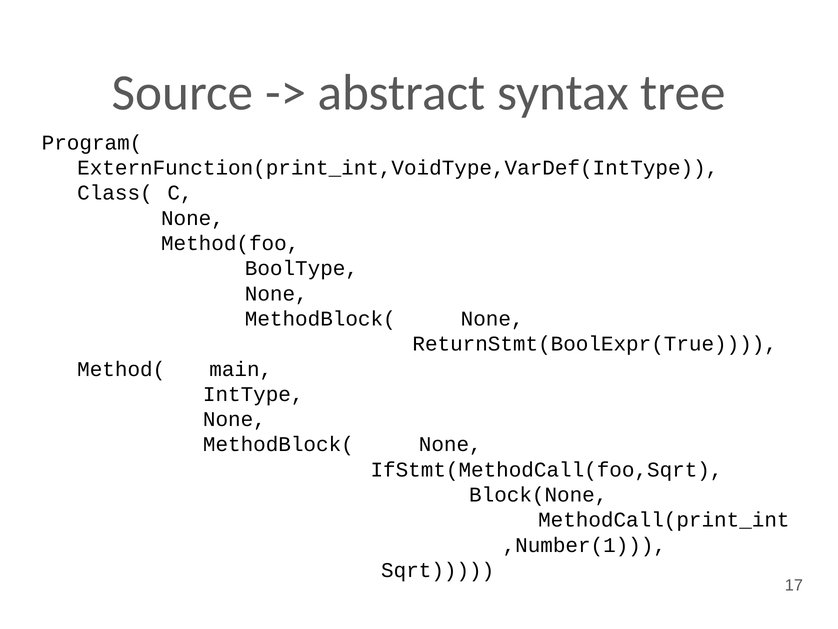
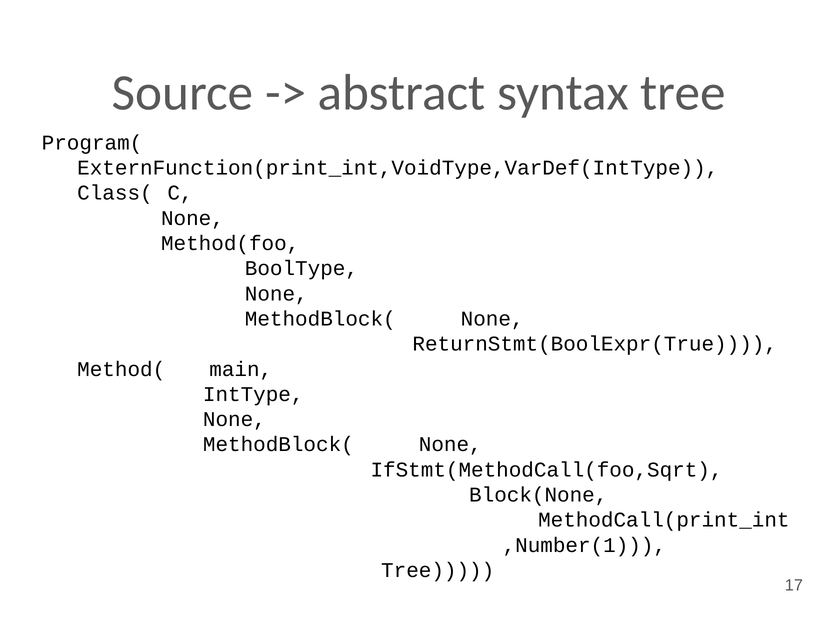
Sqrt at (438, 570): Sqrt -> Tree
